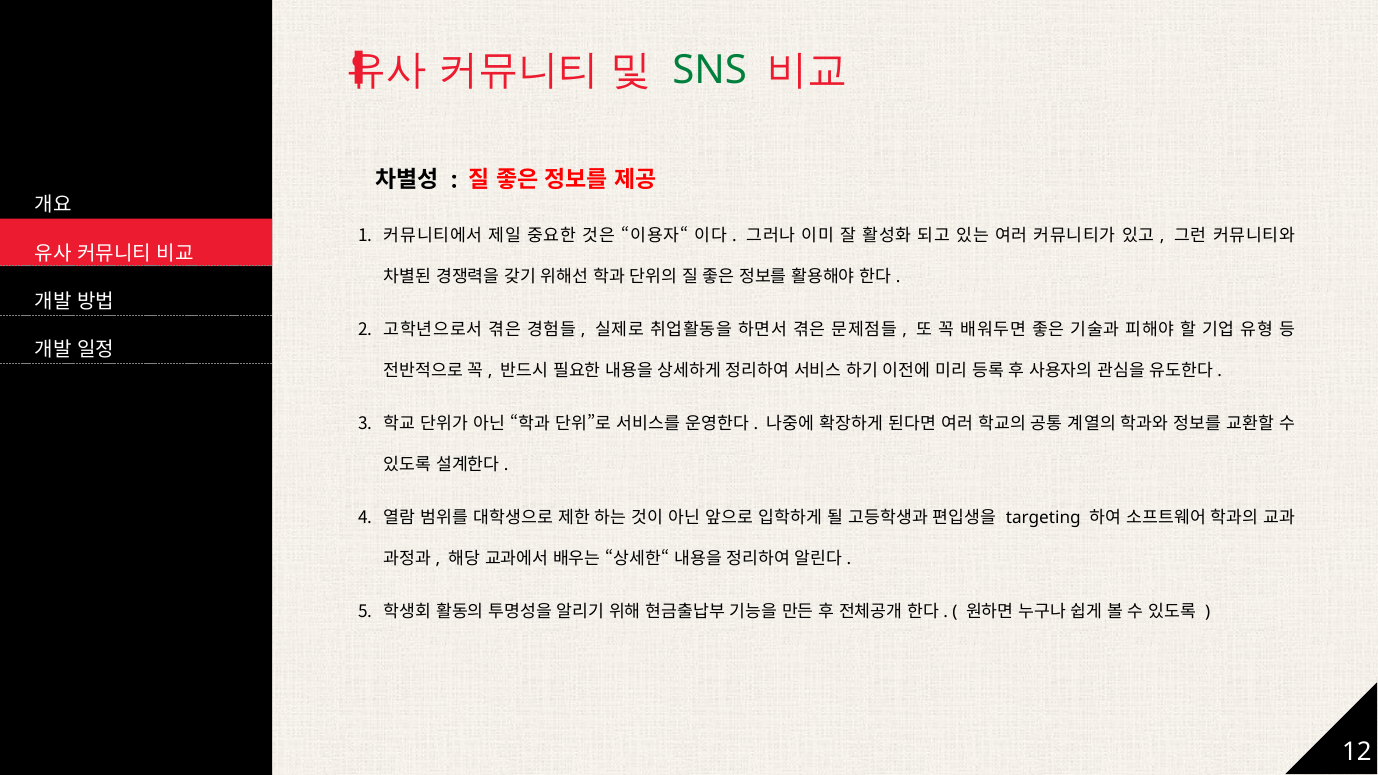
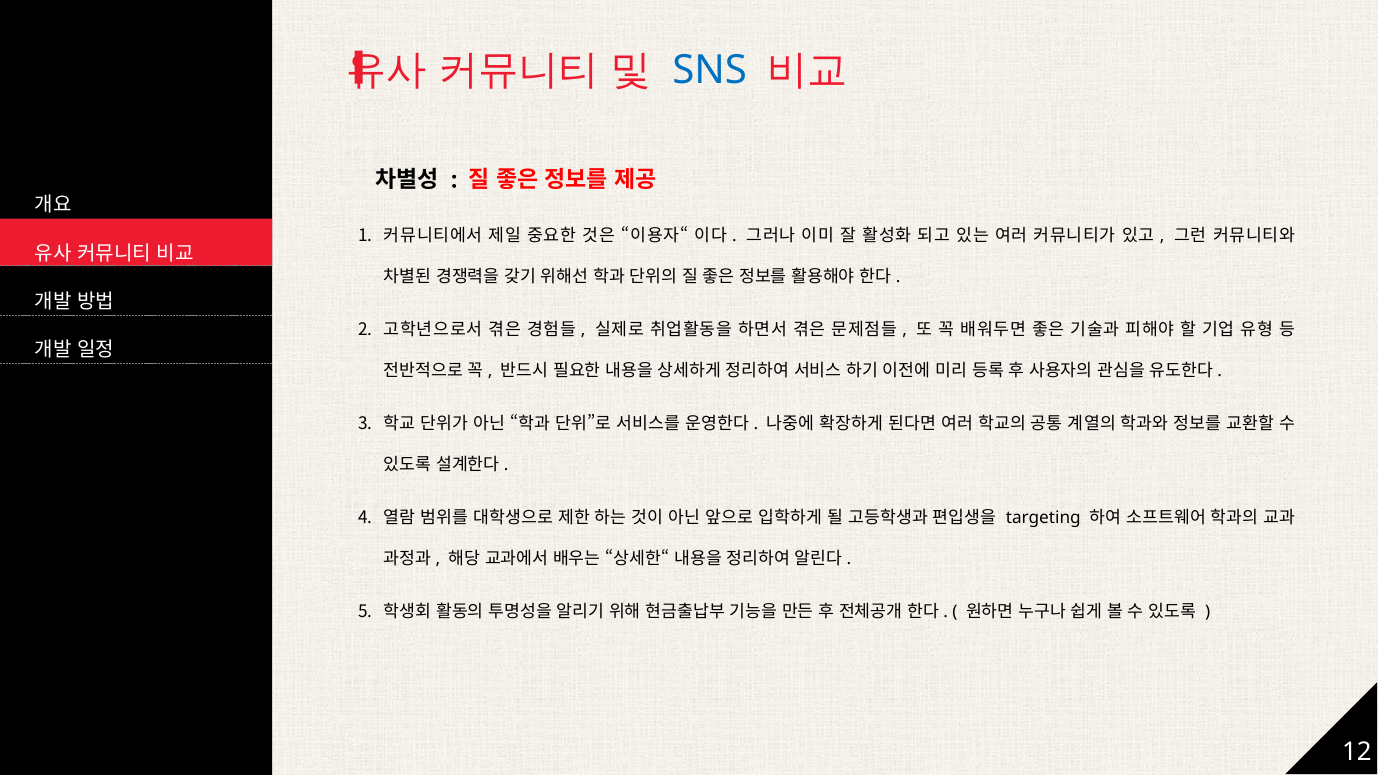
SNS colour: green -> blue
